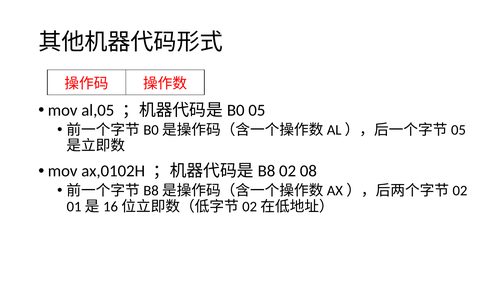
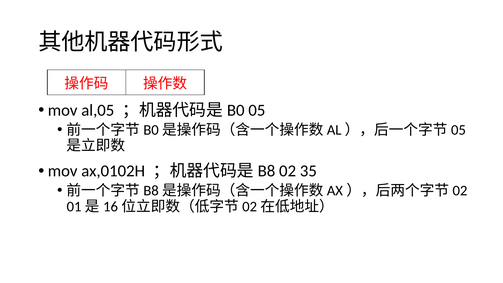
08: 08 -> 35
